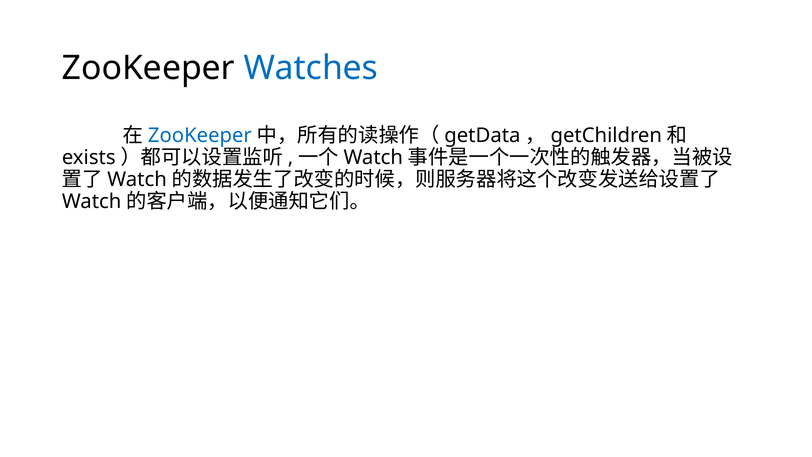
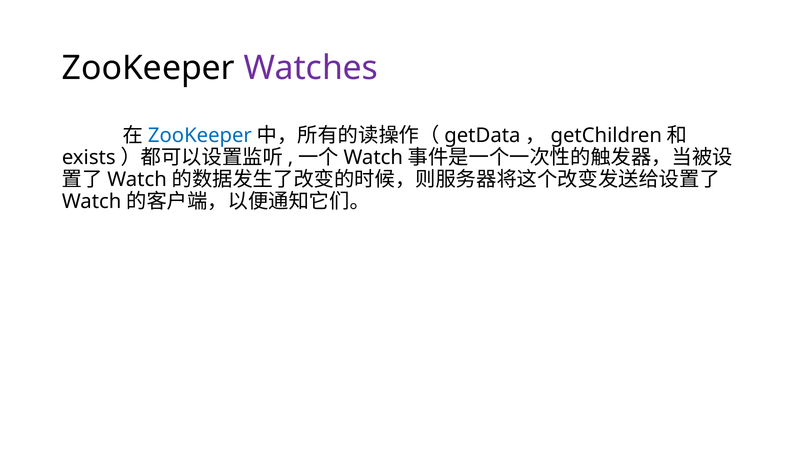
Watches colour: blue -> purple
